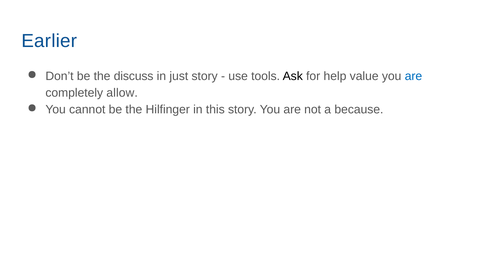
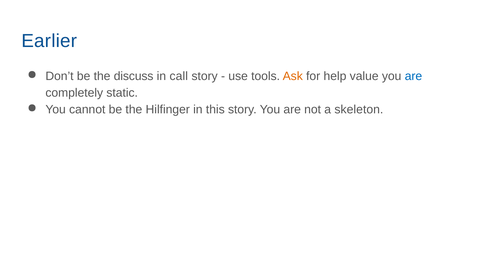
just: just -> call
Ask colour: black -> orange
allow: allow -> static
because: because -> skeleton
